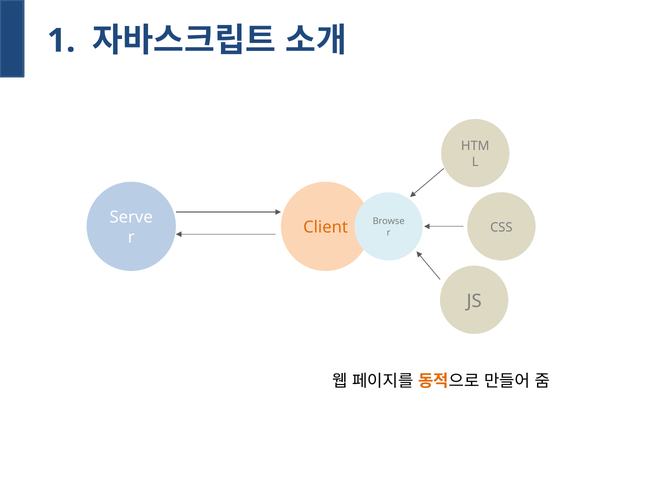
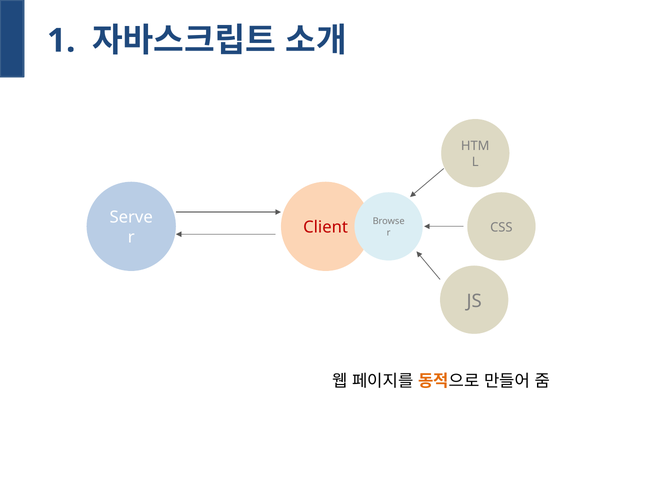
Client colour: orange -> red
